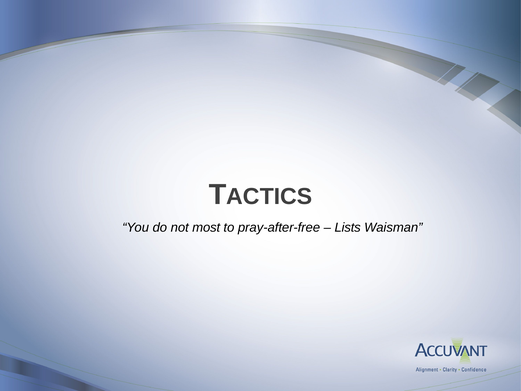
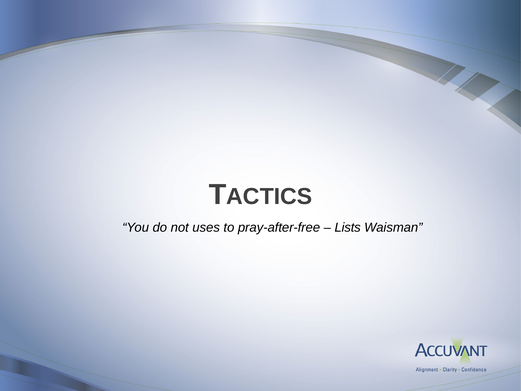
most: most -> uses
